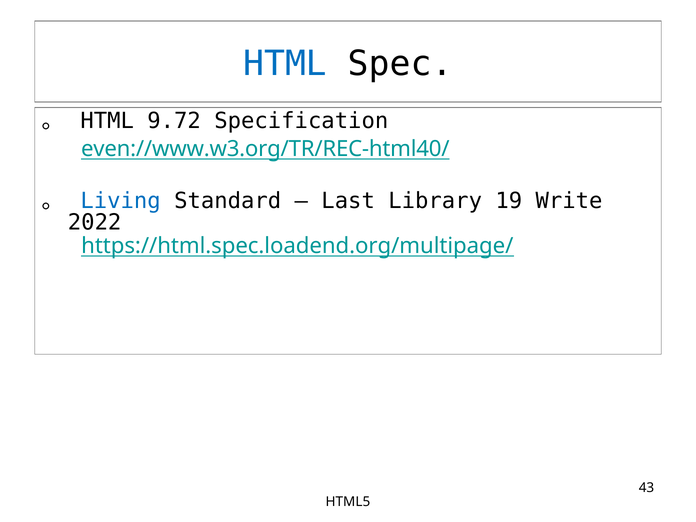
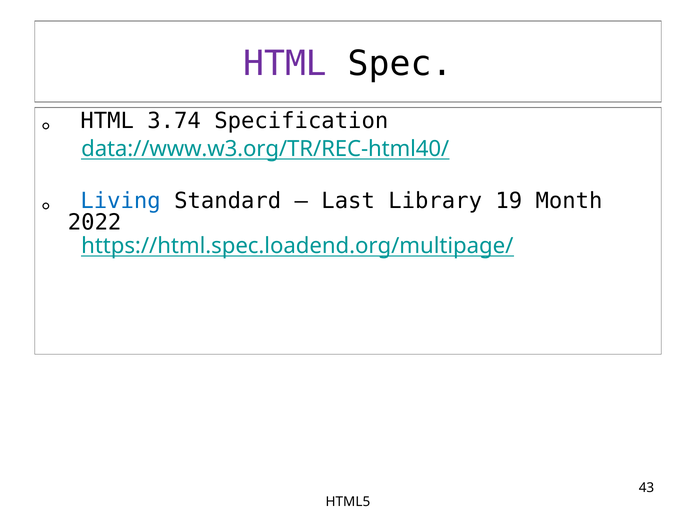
HTML at (285, 64) colour: blue -> purple
9.72: 9.72 -> 3.74
even://www.w3.org/TR/REC-html40/: even://www.w3.org/TR/REC-html40/ -> data://www.w3.org/TR/REC-html40/
Write: Write -> Month
